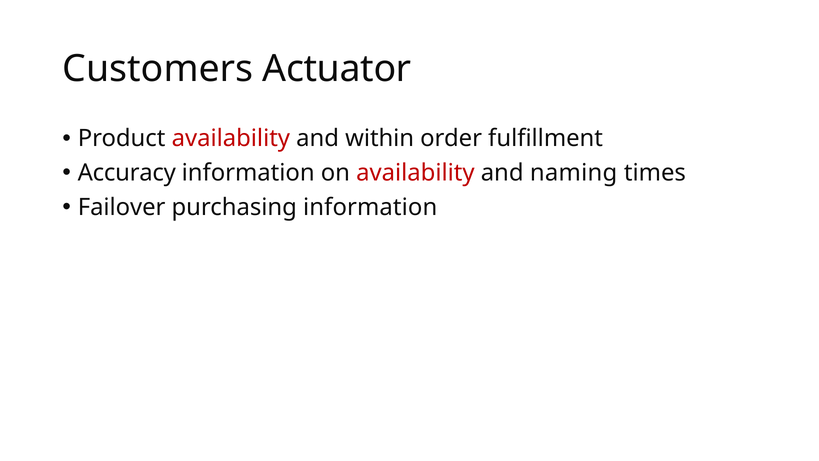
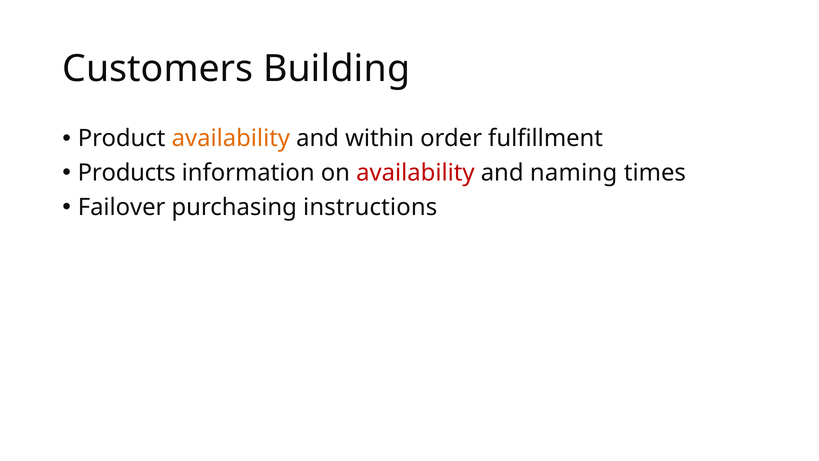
Actuator: Actuator -> Building
availability at (231, 138) colour: red -> orange
Accuracy: Accuracy -> Products
purchasing information: information -> instructions
